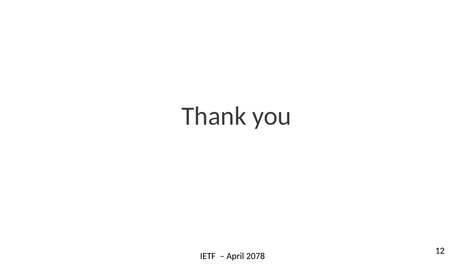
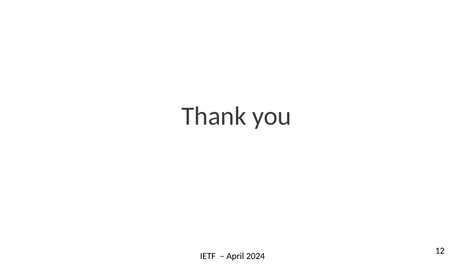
2078: 2078 -> 2024
